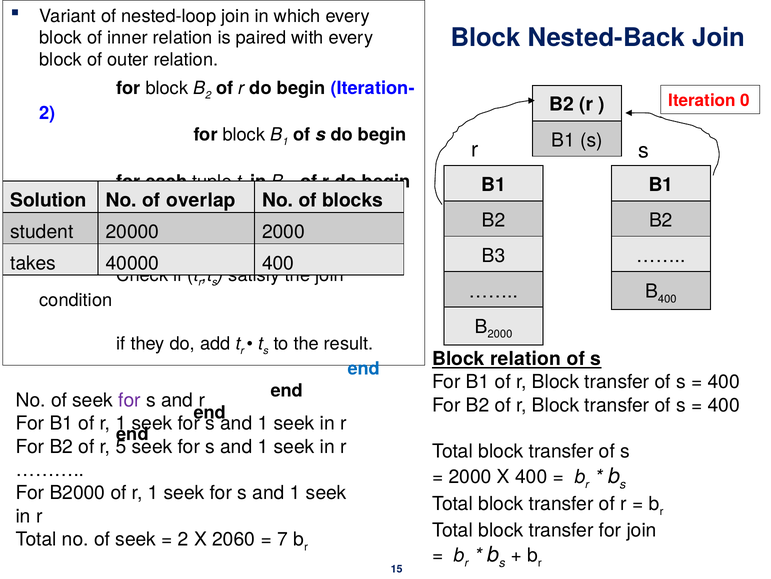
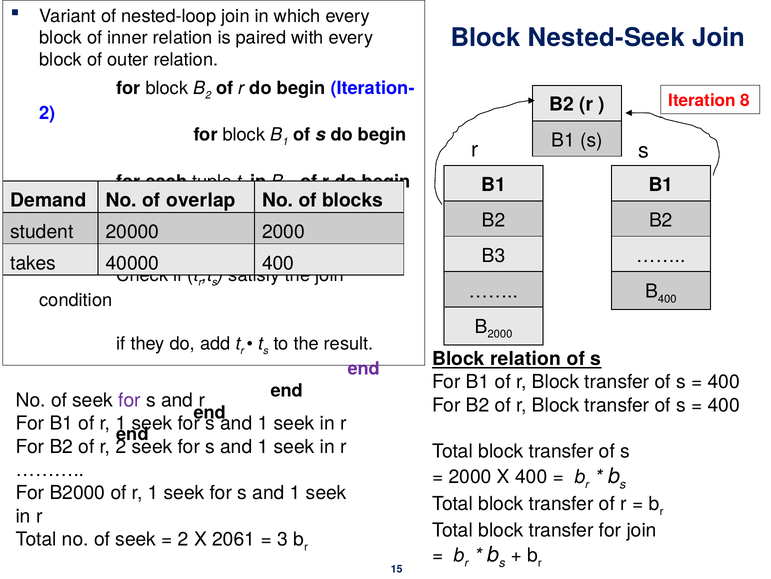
Nested-Back: Nested-Back -> Nested-Seek
0: 0 -> 8
Solution: Solution -> Demand
end at (364, 368) colour: blue -> purple
r 5: 5 -> 2
2060: 2060 -> 2061
7: 7 -> 3
